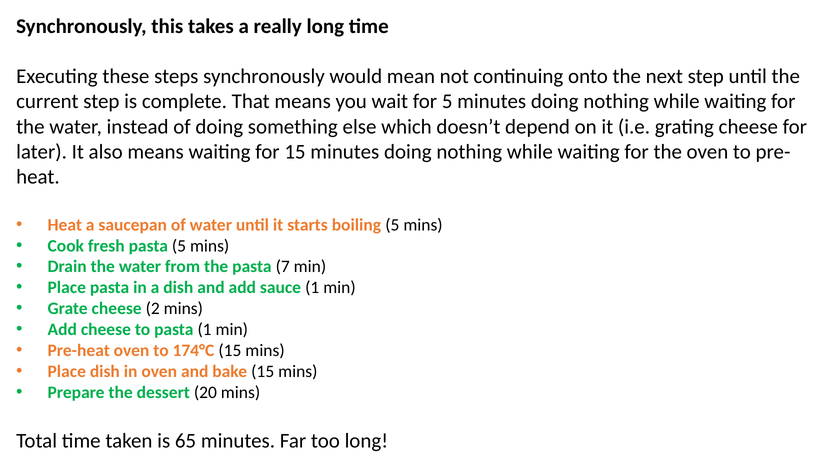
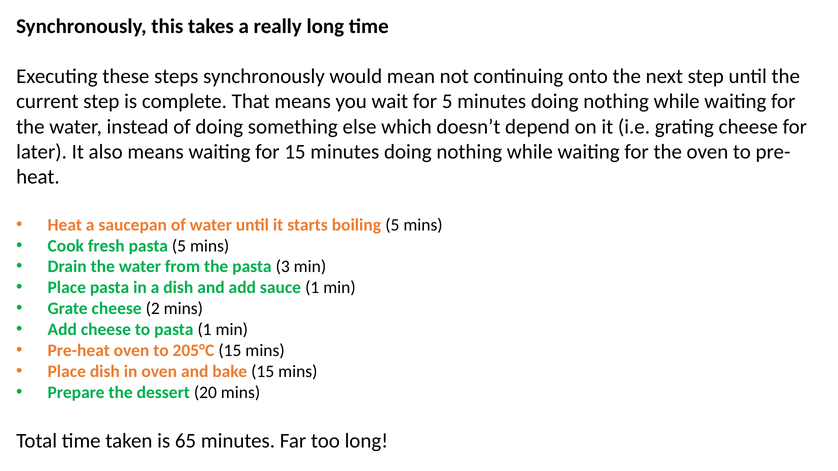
7: 7 -> 3
174°C: 174°C -> 205°C
